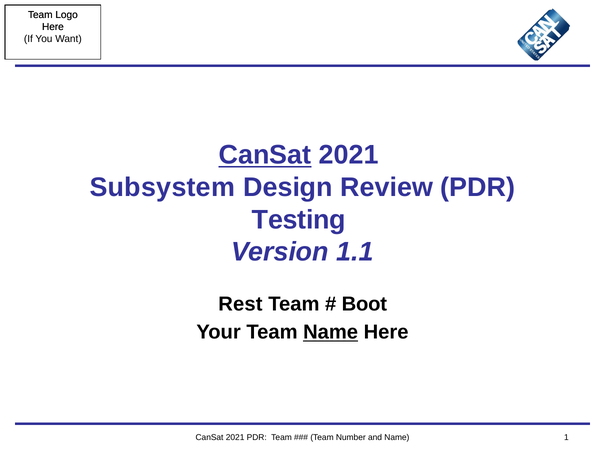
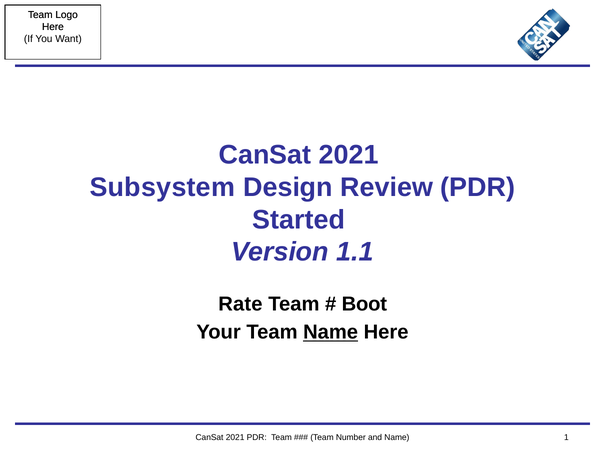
CanSat at (265, 155) underline: present -> none
Testing: Testing -> Started
Rest: Rest -> Rate
